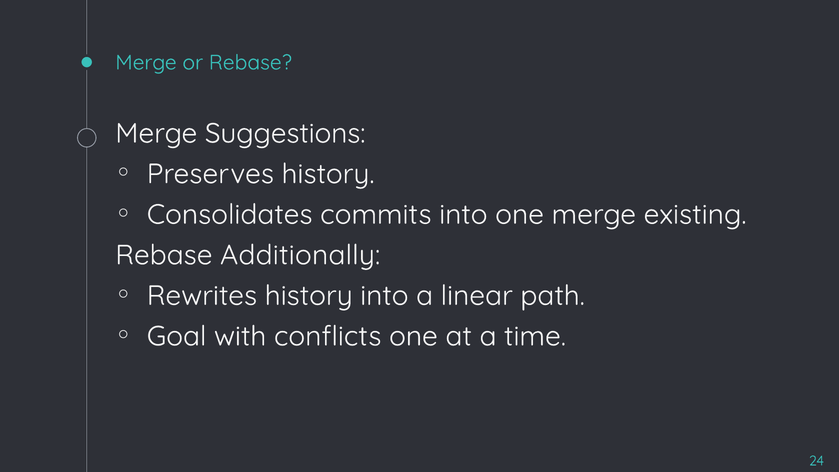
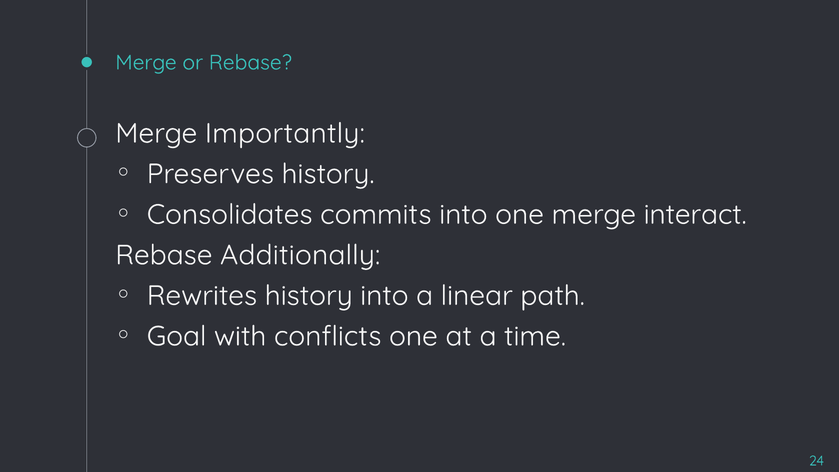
Suggestions: Suggestions -> Importantly
existing: existing -> interact
